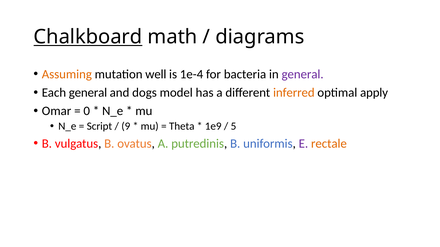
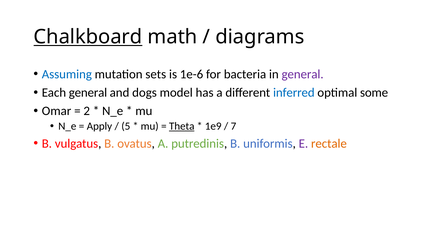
Assuming colour: orange -> blue
well: well -> sets
1e-4: 1e-4 -> 1e-6
inferred colour: orange -> blue
apply: apply -> some
0: 0 -> 2
Script: Script -> Apply
9: 9 -> 5
Theta underline: none -> present
5: 5 -> 7
